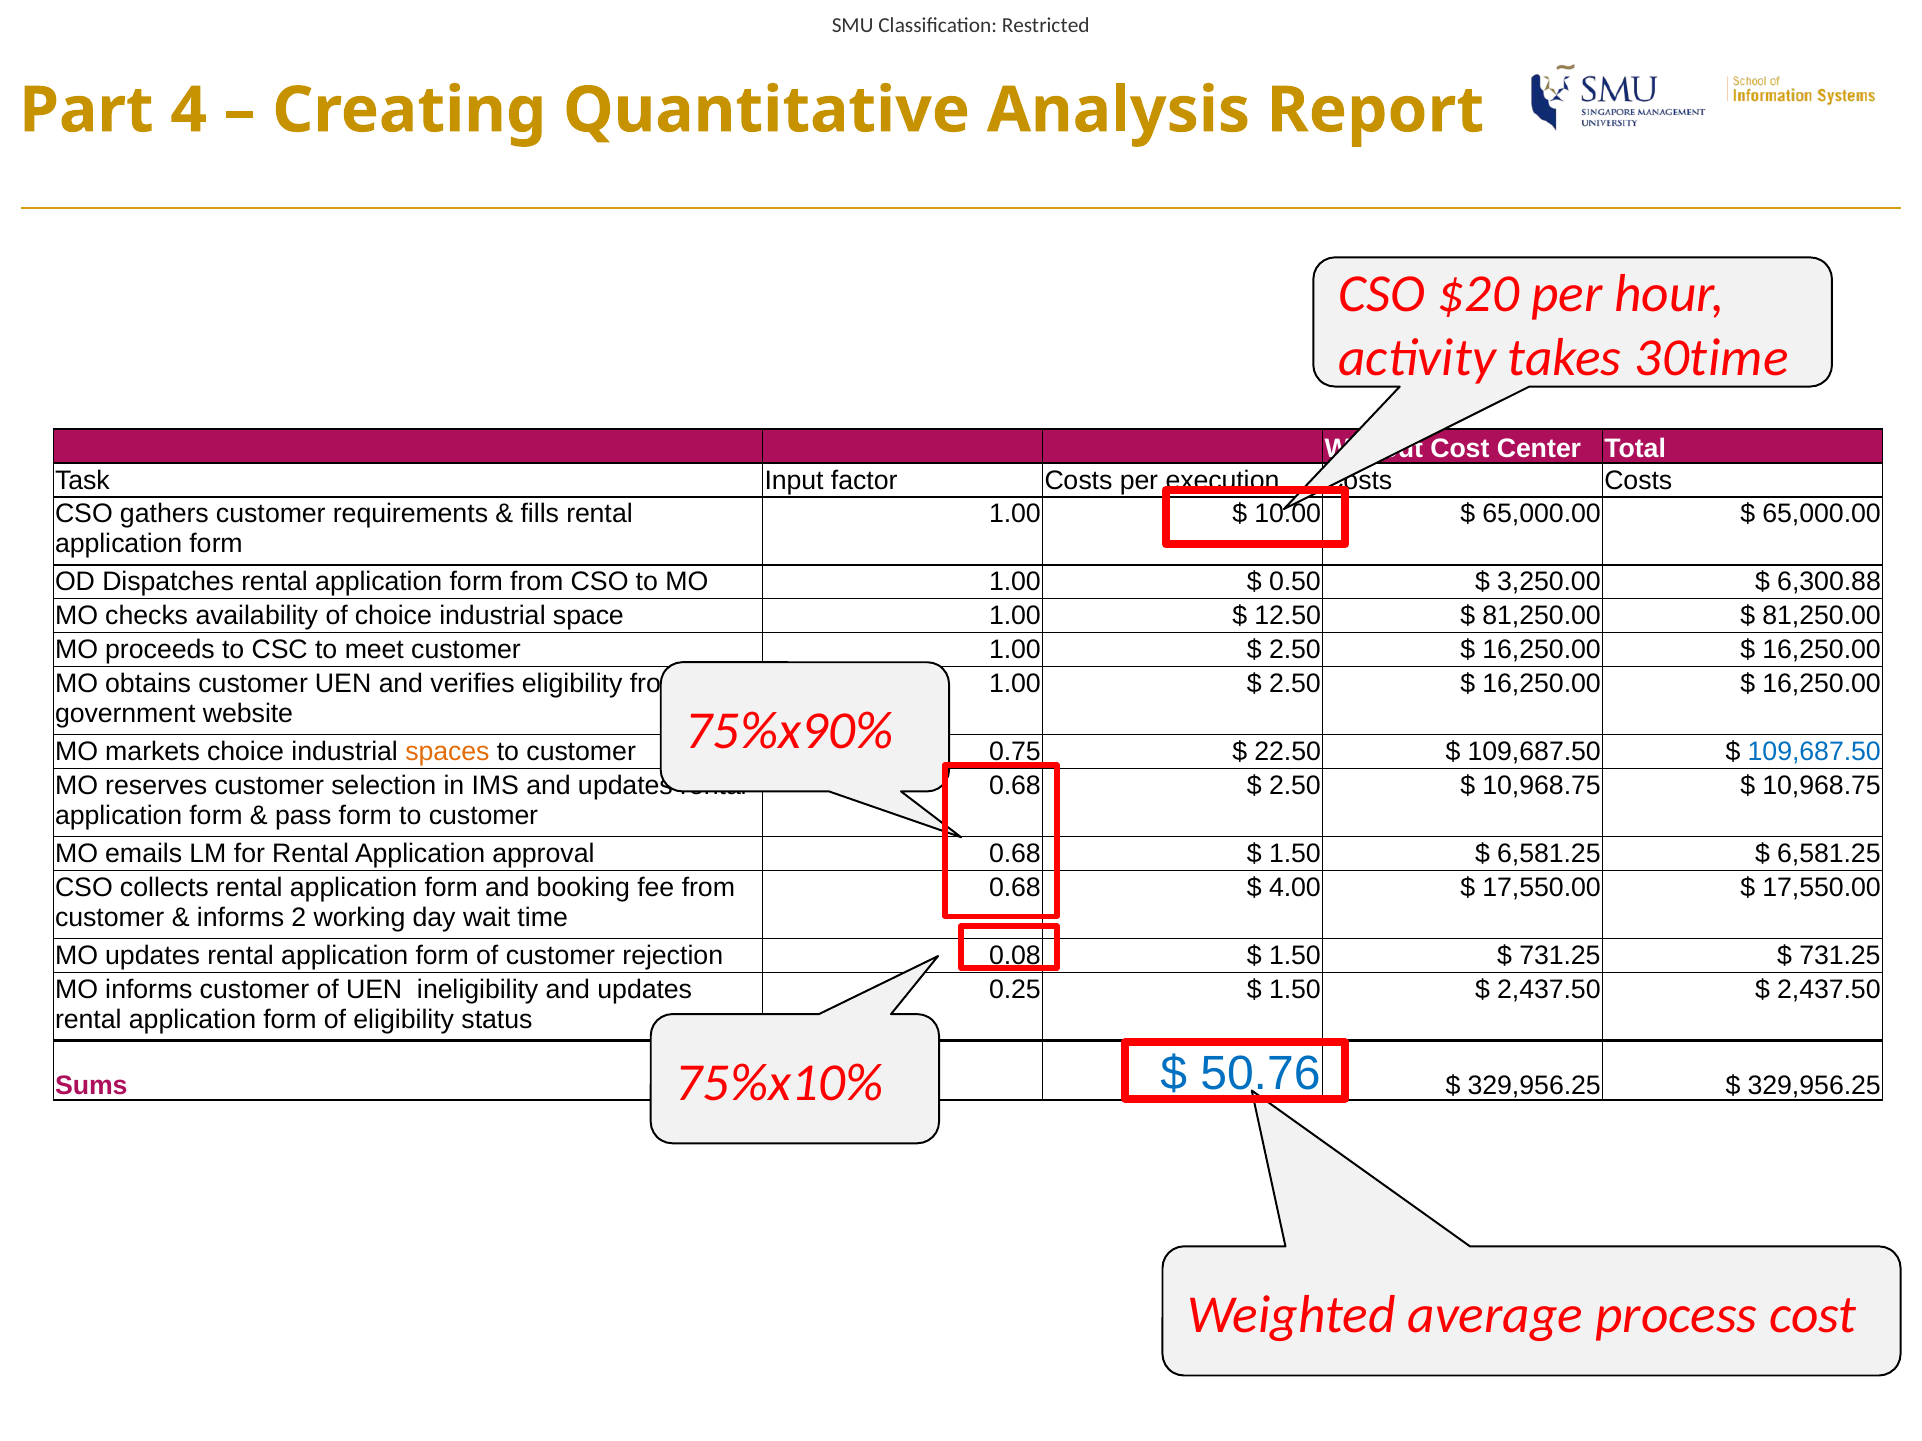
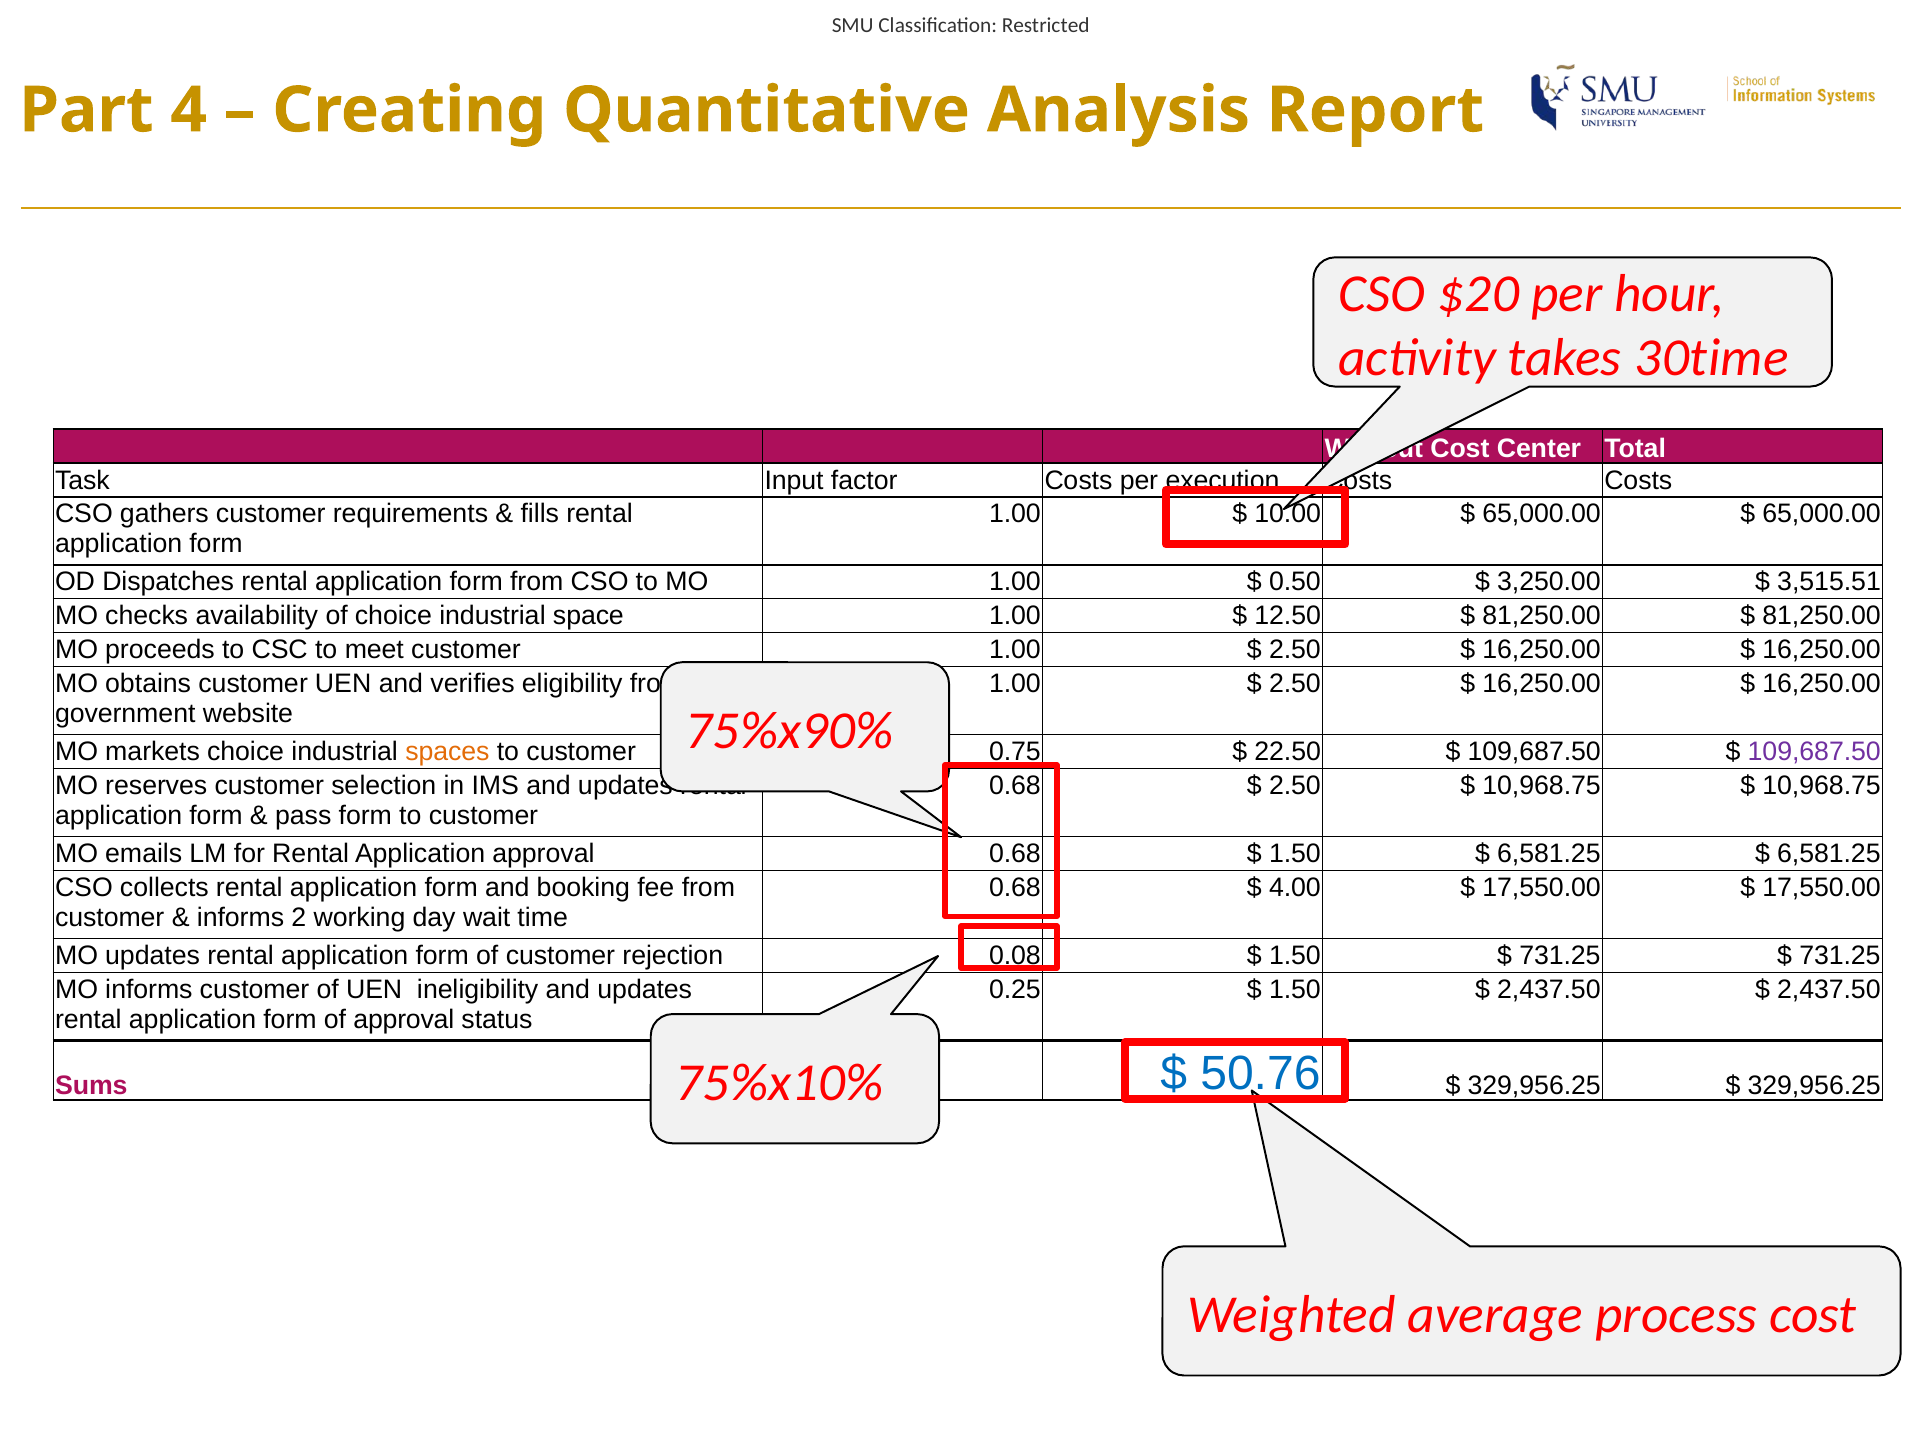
6,300.88: 6,300.88 -> 3,515.51
109,687.50 at (1814, 752) colour: blue -> purple
of eligibility: eligibility -> approval
